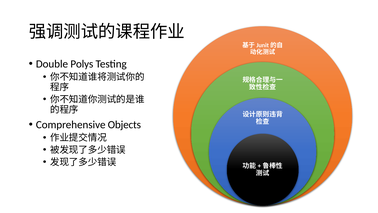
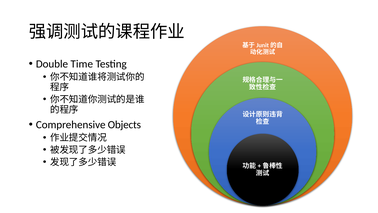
Polys: Polys -> Time
